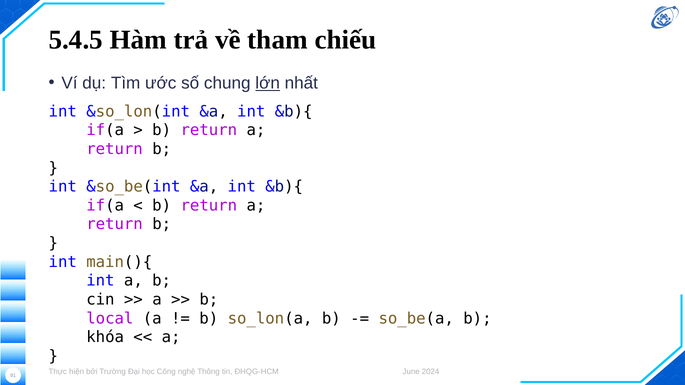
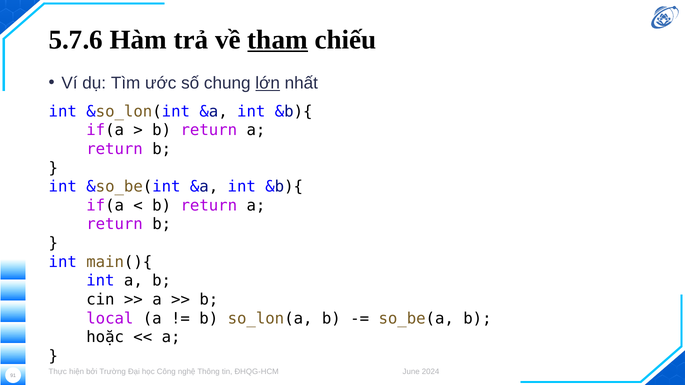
5.4.5: 5.4.5 -> 5.7.6
tham underline: none -> present
khóa: khóa -> hoặc
